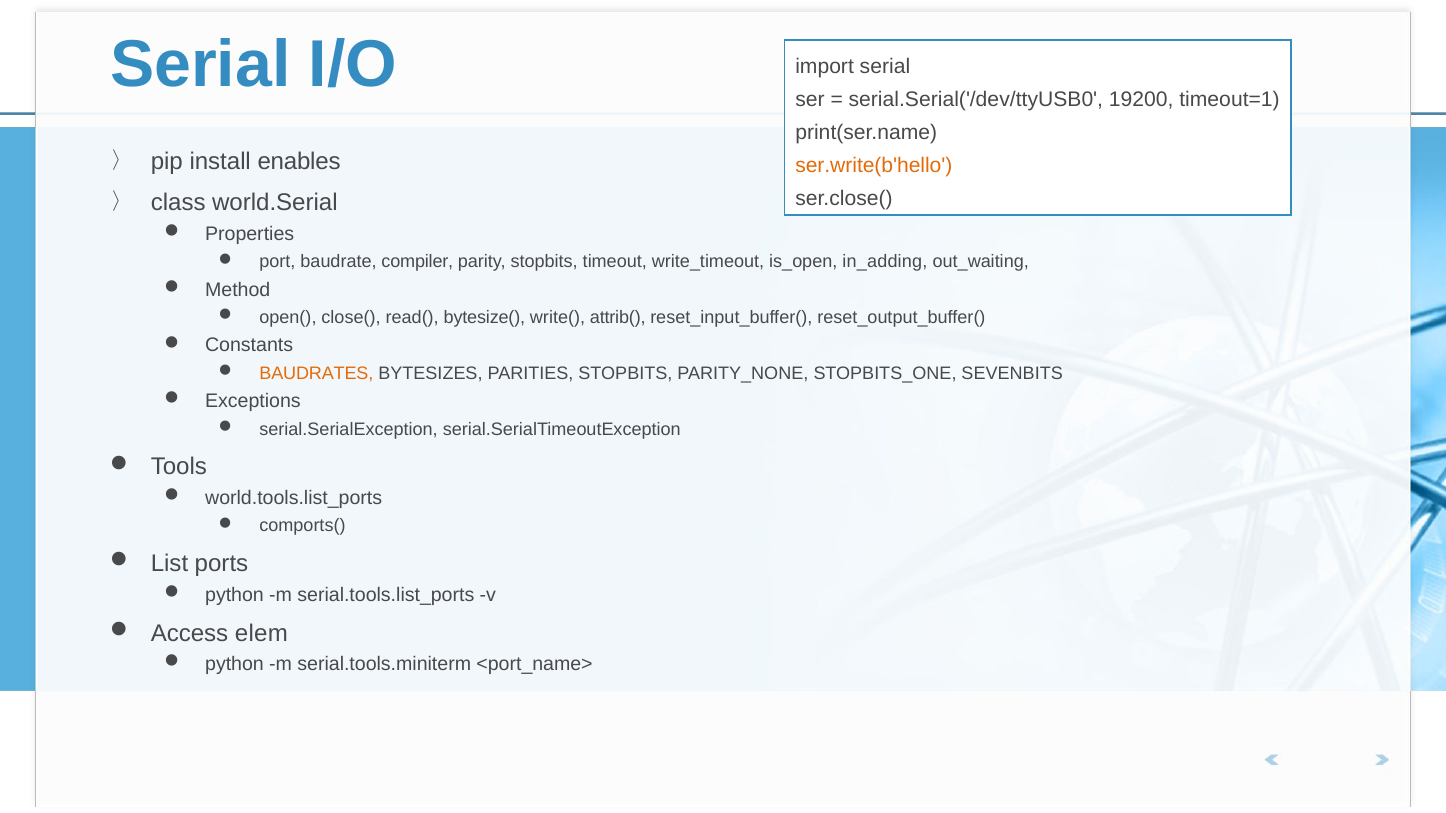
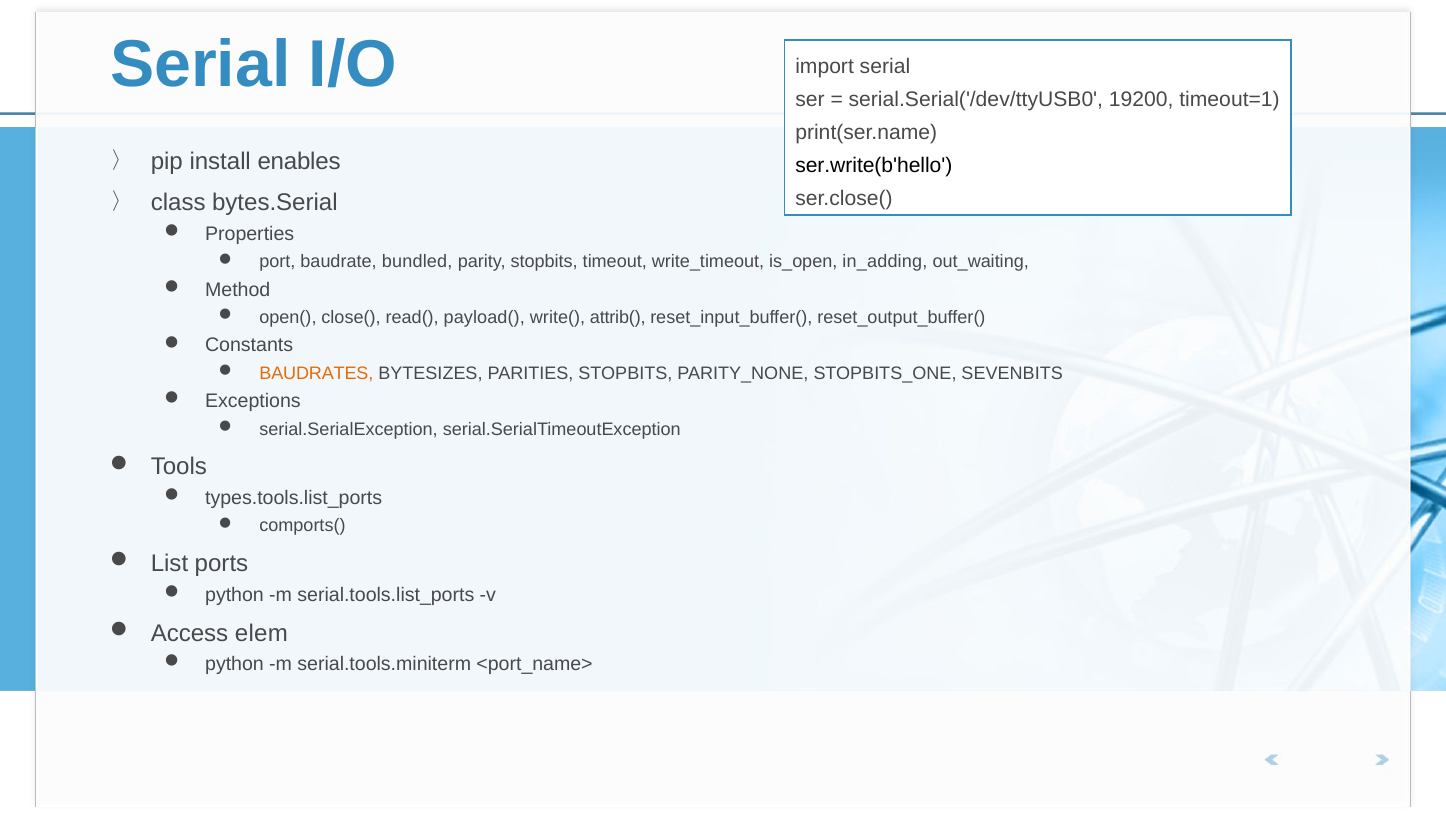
ser.write(b'hello colour: orange -> black
world.Serial: world.Serial -> bytes.Serial
compiler: compiler -> bundled
bytesize(: bytesize( -> payload(
world.tools.list_ports: world.tools.list_ports -> types.tools.list_ports
